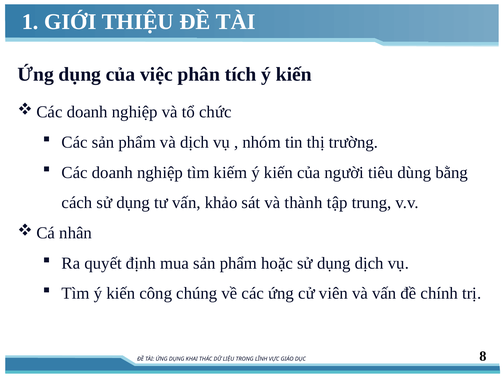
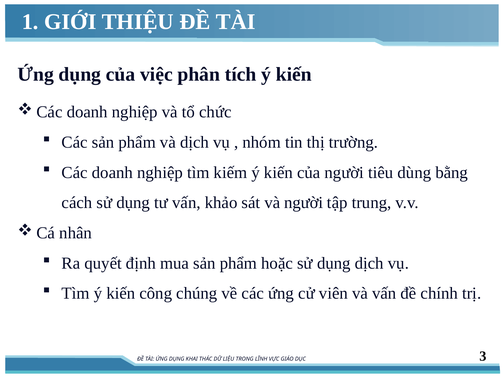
và thành: thành -> người
8: 8 -> 3
